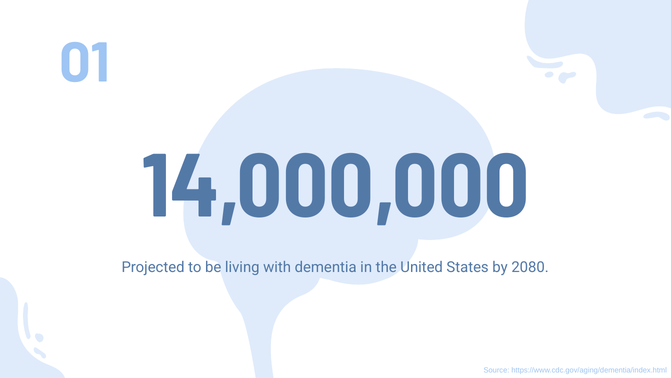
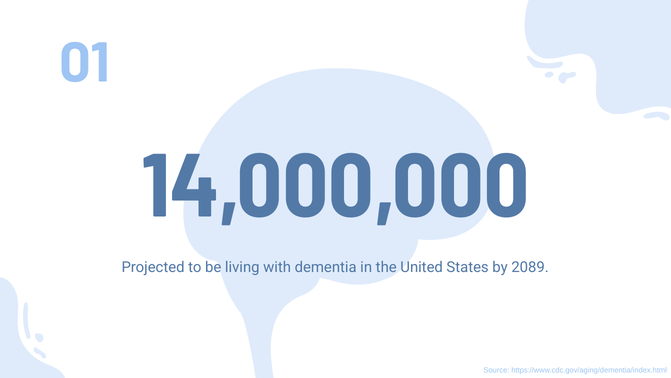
2080: 2080 -> 2089
